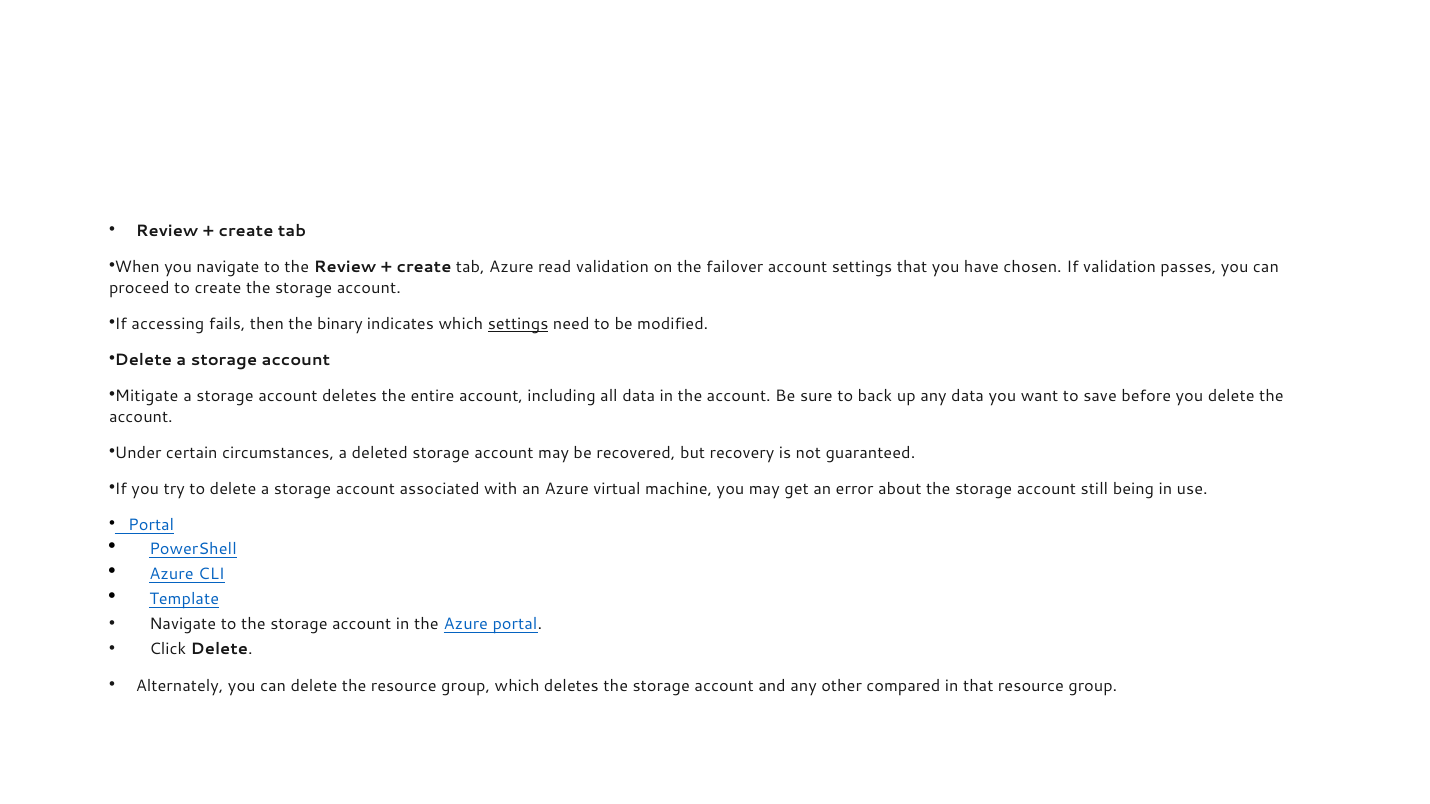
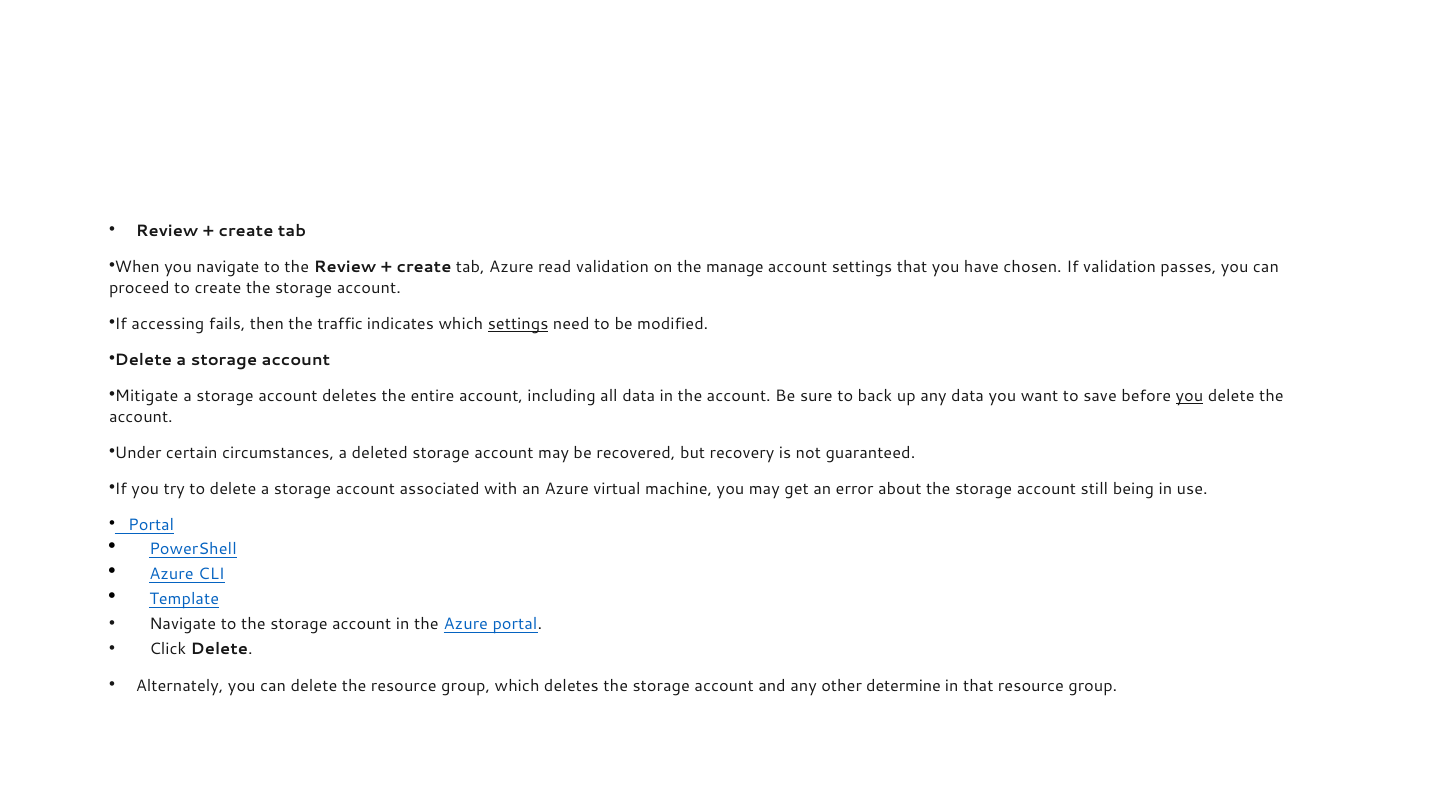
failover: failover -> manage
binary: binary -> traffic
you at (1189, 396) underline: none -> present
compared: compared -> determine
